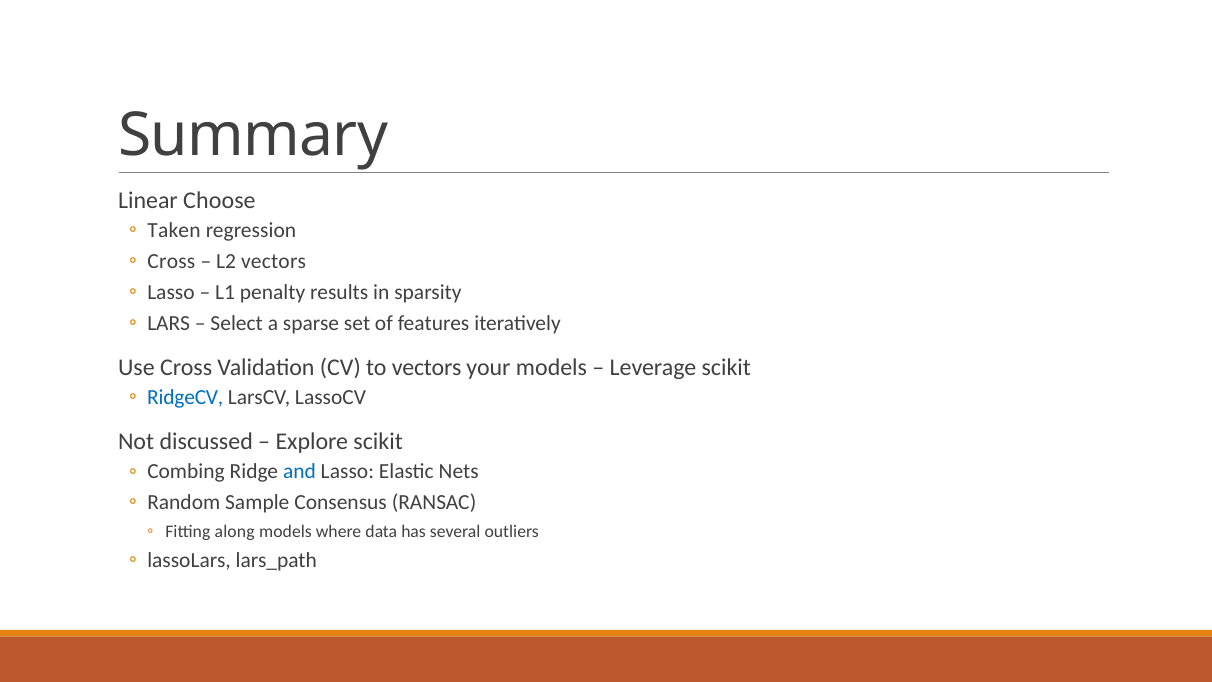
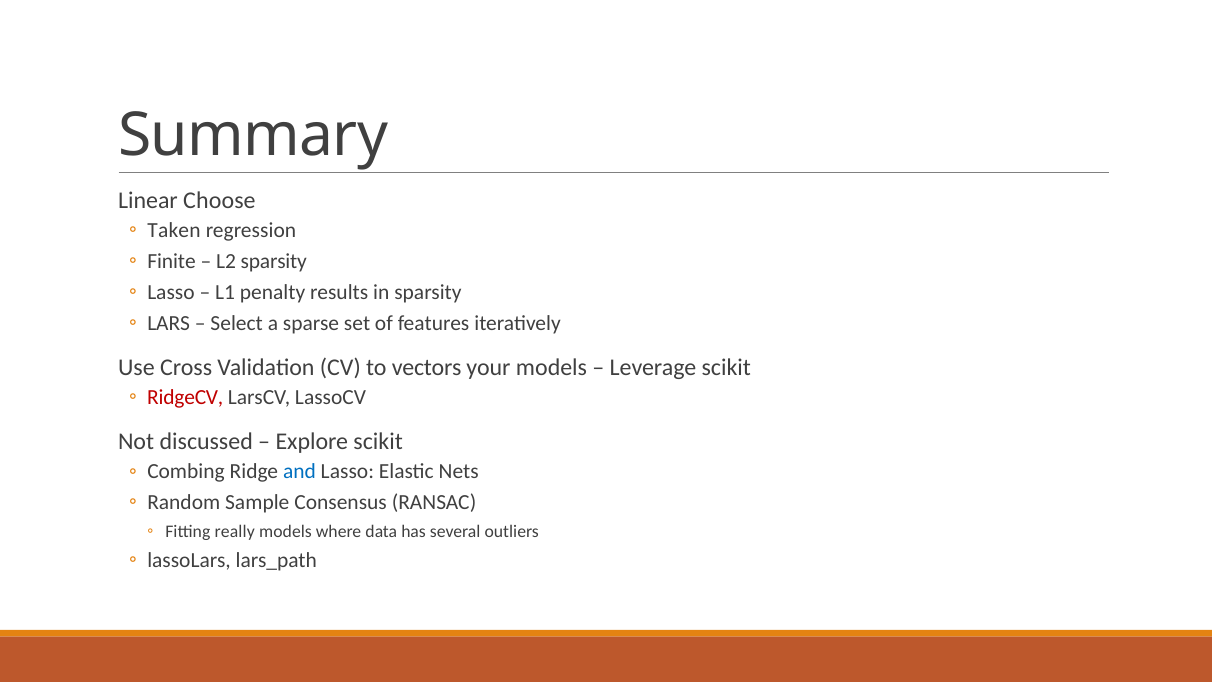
Cross at (171, 261): Cross -> Finite
L2 vectors: vectors -> sparsity
RidgeCV colour: blue -> red
along: along -> really
